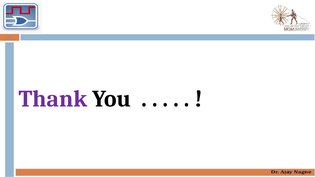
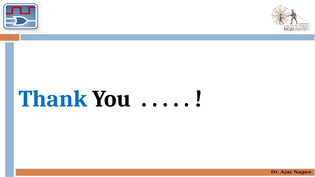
Thank colour: purple -> blue
